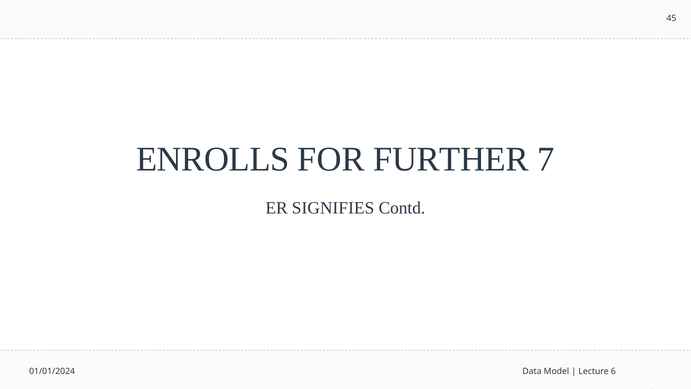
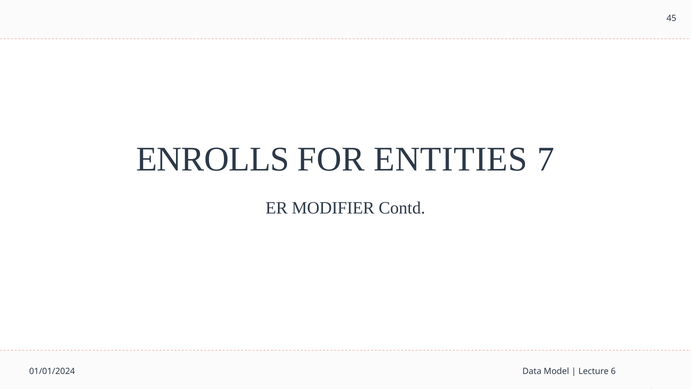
FURTHER: FURTHER -> ENTITIES
SIGNIFIES: SIGNIFIES -> MODIFIER
